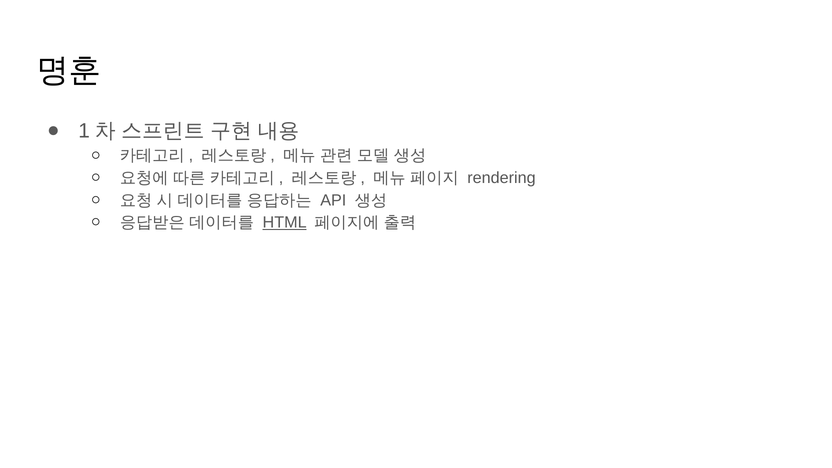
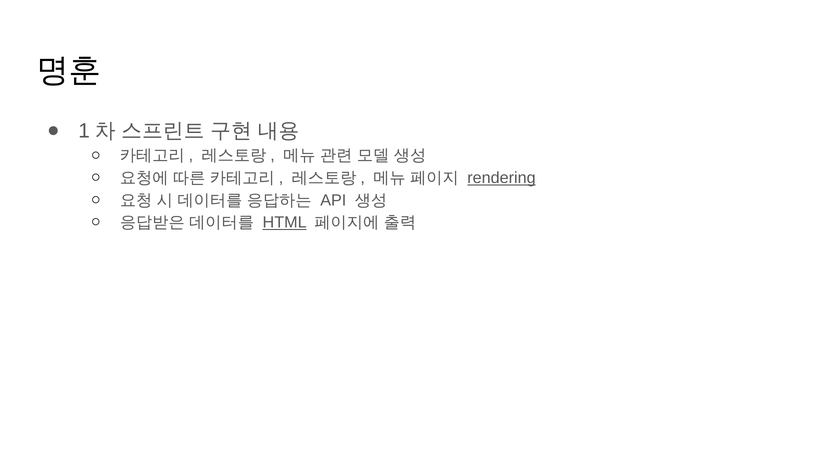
rendering underline: none -> present
